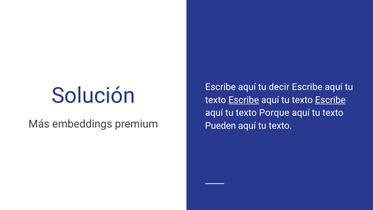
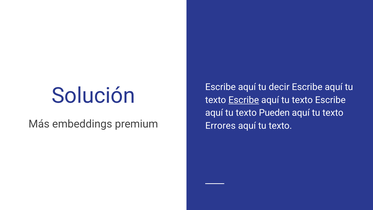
Escribe at (330, 100) underline: present -> none
Porque: Porque -> Pueden
Pueden: Pueden -> Errores
